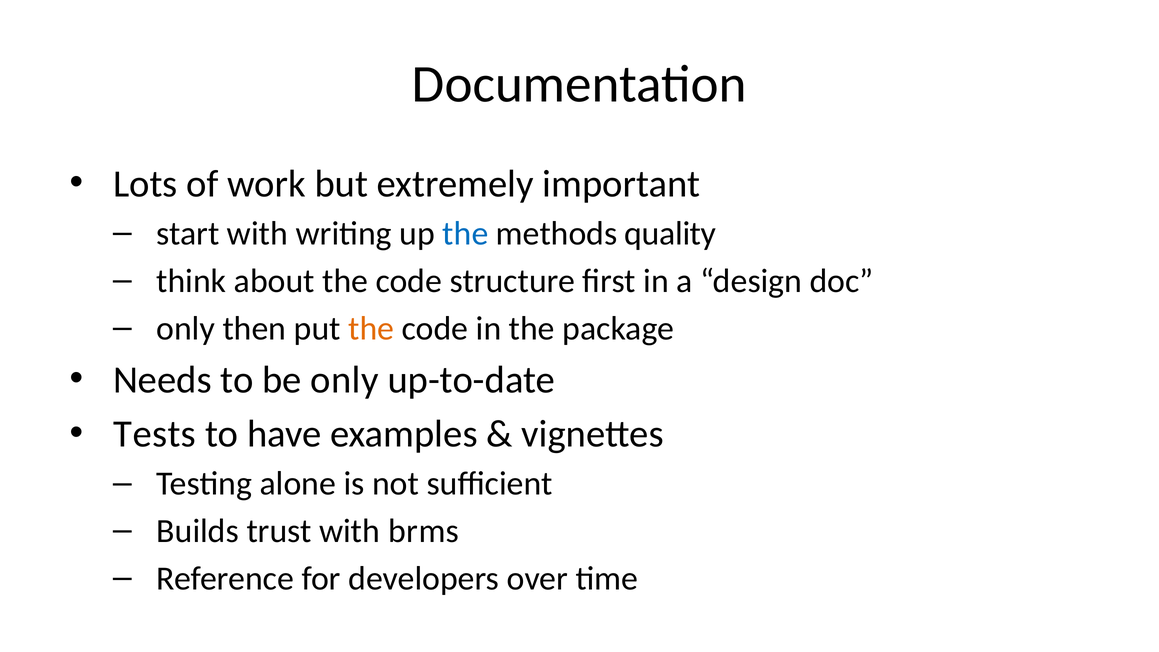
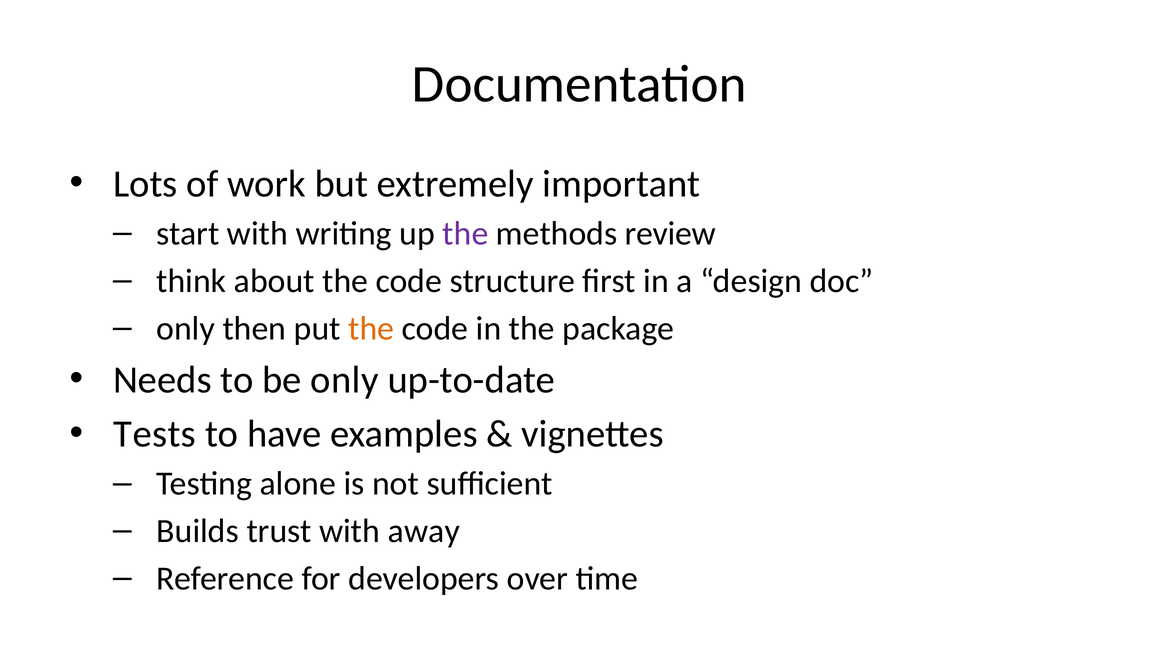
the at (465, 234) colour: blue -> purple
quality: quality -> review
brms: brms -> away
